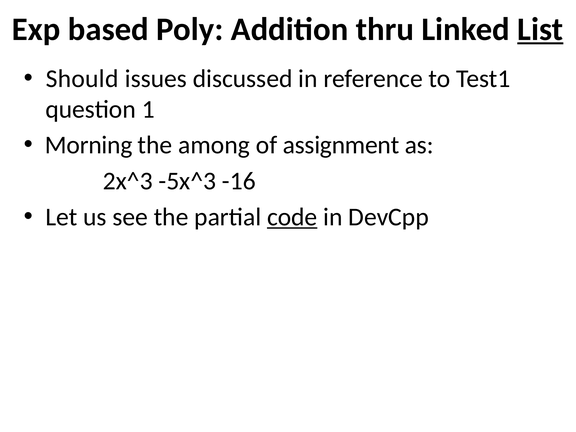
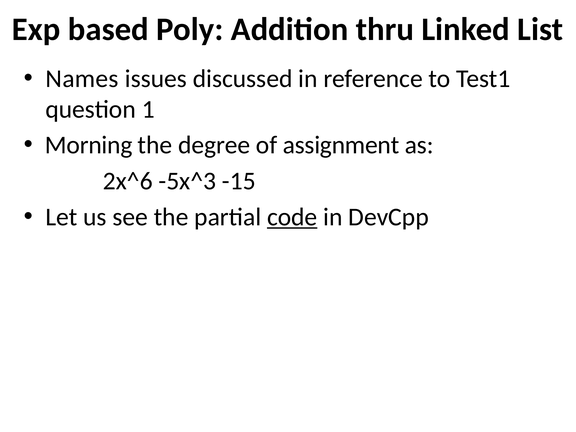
List underline: present -> none
Should: Should -> Names
among: among -> degree
2x^3: 2x^3 -> 2x^6
-16: -16 -> -15
